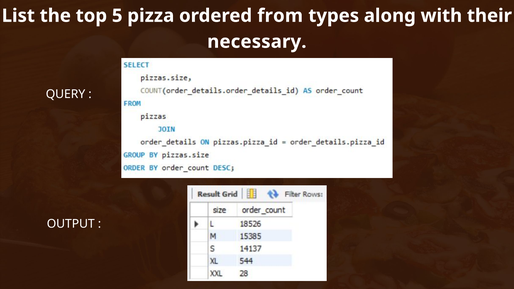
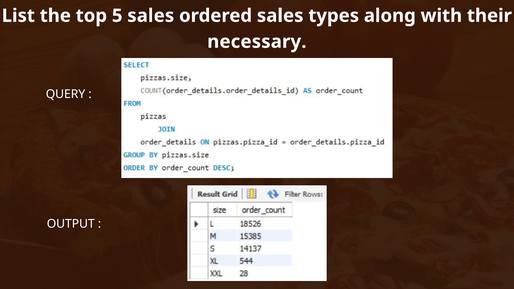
5 pizza: pizza -> sales
ordered from: from -> sales
